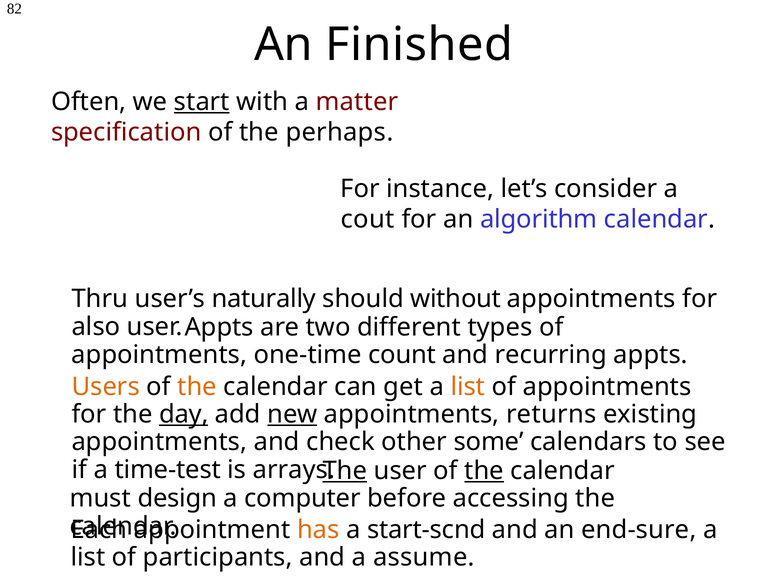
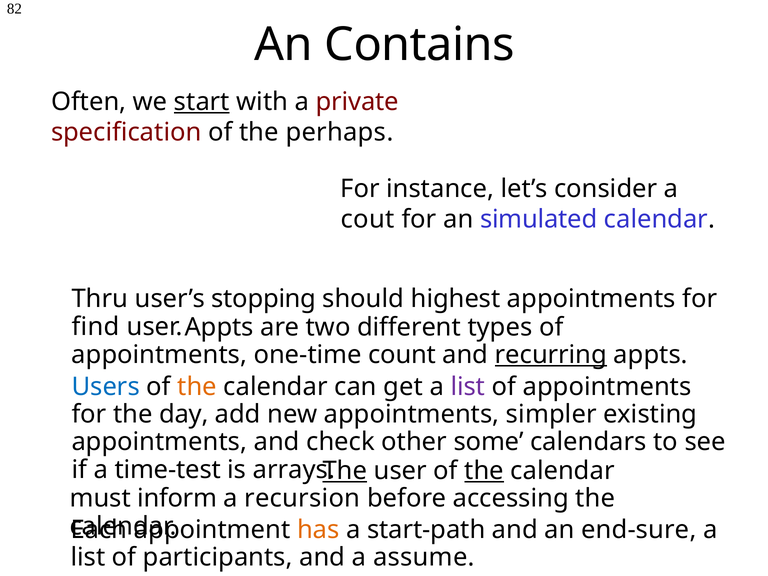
Finished: Finished -> Contains
matter: matter -> private
algorithm: algorithm -> simulated
naturally: naturally -> stopping
without: without -> highest
also: also -> find
recurring underline: none -> present
Users colour: orange -> blue
list at (468, 387) colour: orange -> purple
day underline: present -> none
new underline: present -> none
returns: returns -> simpler
design: design -> inform
computer: computer -> recursion
start-scnd: start-scnd -> start-path
